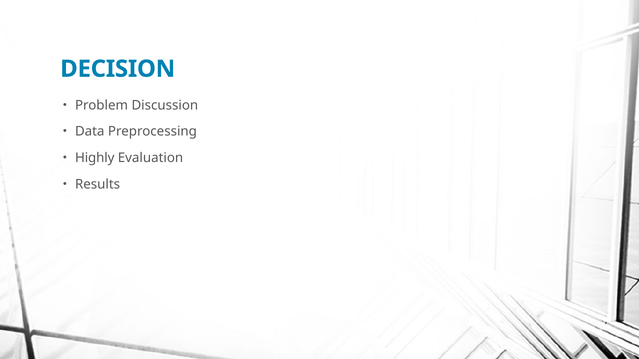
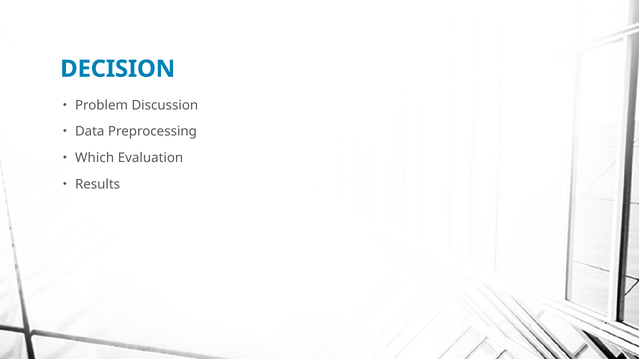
Highly: Highly -> Which
